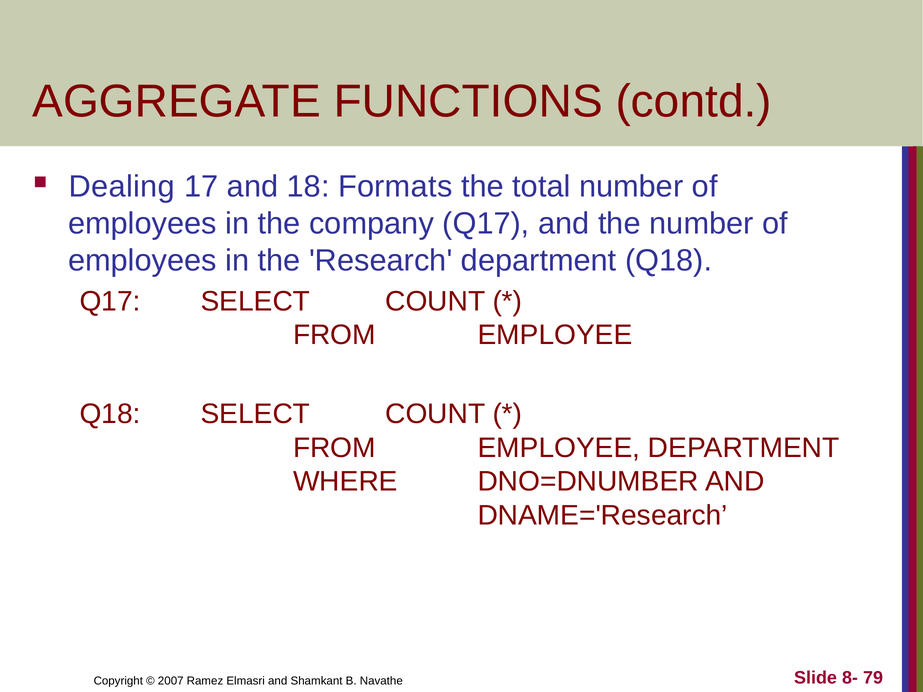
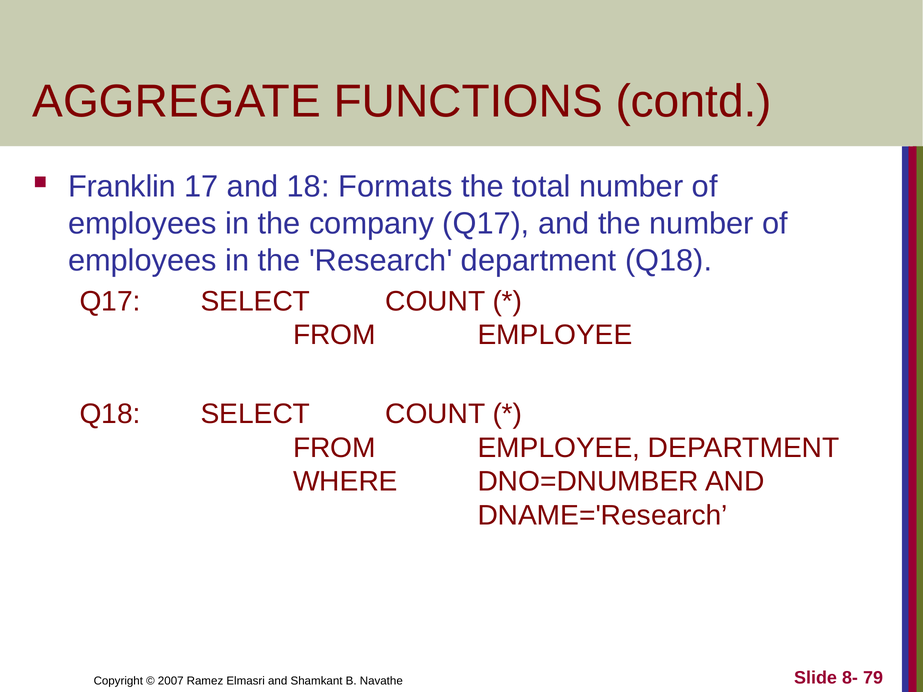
Dealing: Dealing -> Franklin
